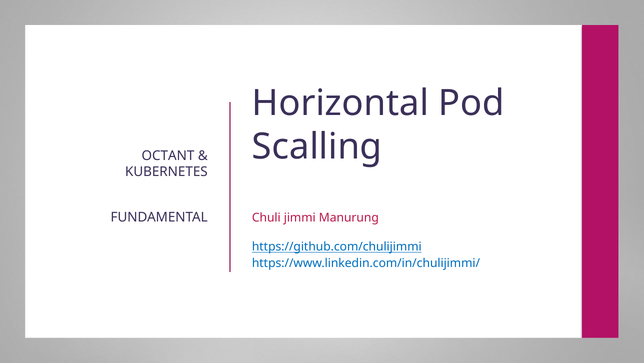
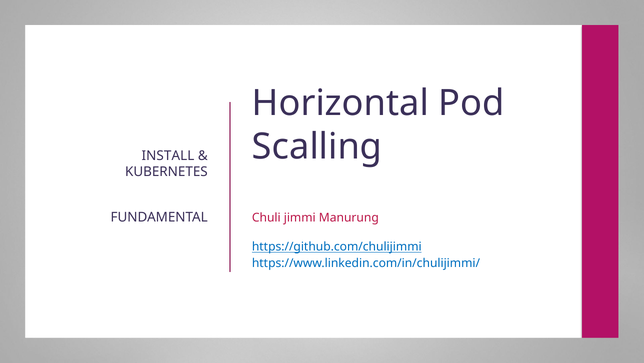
OCTANT: OCTANT -> INSTALL
